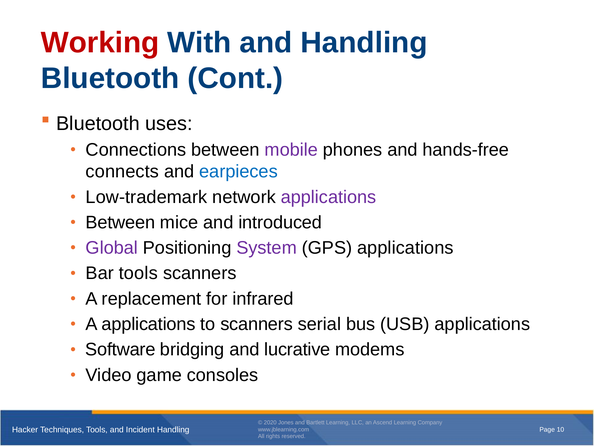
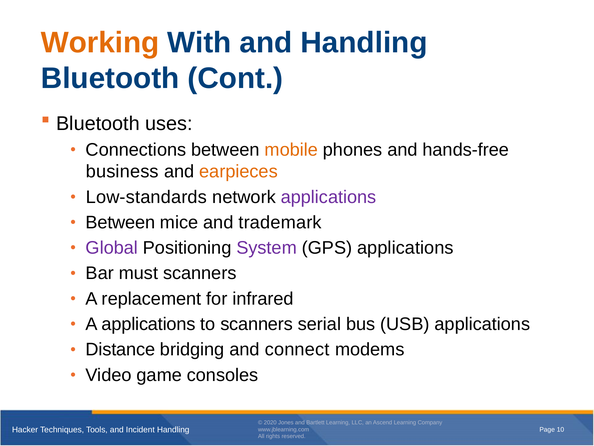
Working colour: red -> orange
mobile colour: purple -> orange
connects: connects -> business
earpieces colour: blue -> orange
Low-trademark: Low-trademark -> Low-standards
introduced: introduced -> trademark
Bar tools: tools -> must
Software: Software -> Distance
lucrative: lucrative -> connect
